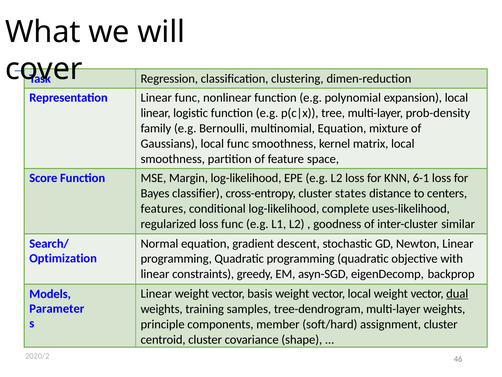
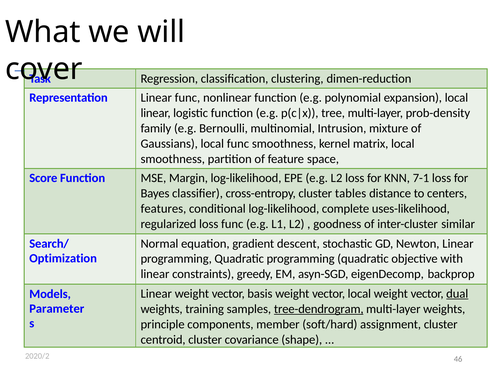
multinomial Equation: Equation -> Intrusion
6-1: 6-1 -> 7-1
states: states -> tables
tree-dendrogram underline: none -> present
